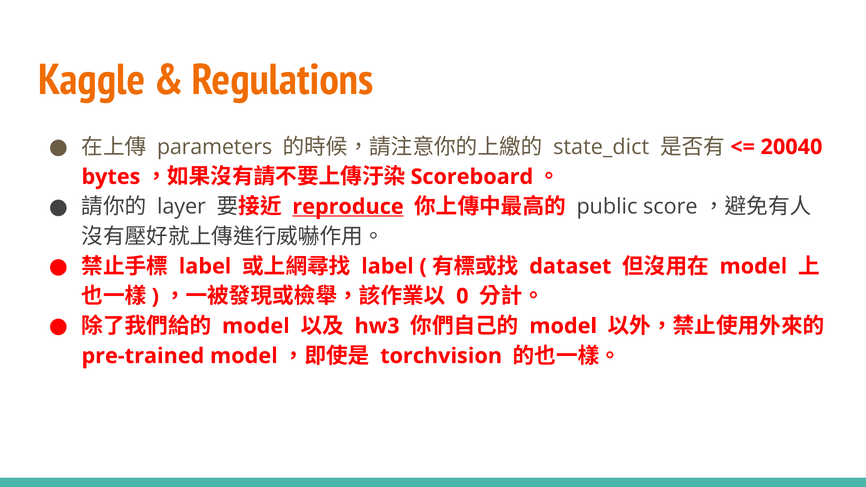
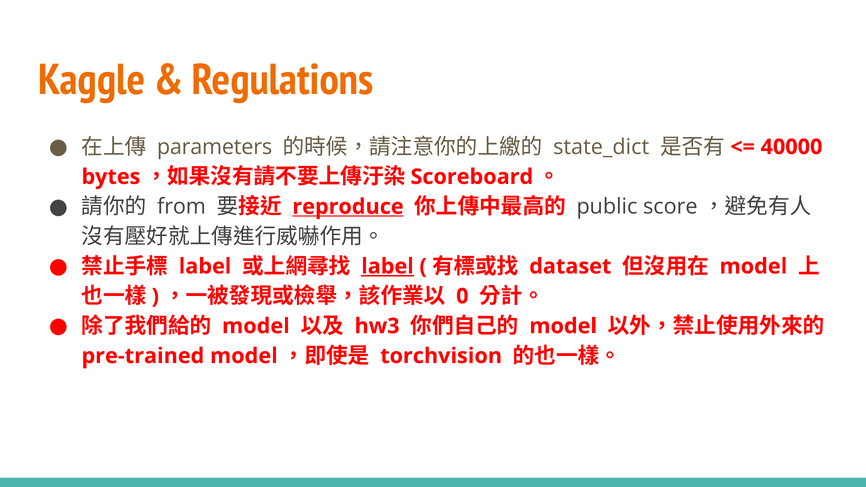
20040: 20040 -> 40000
layer: layer -> from
label at (387, 266) underline: none -> present
